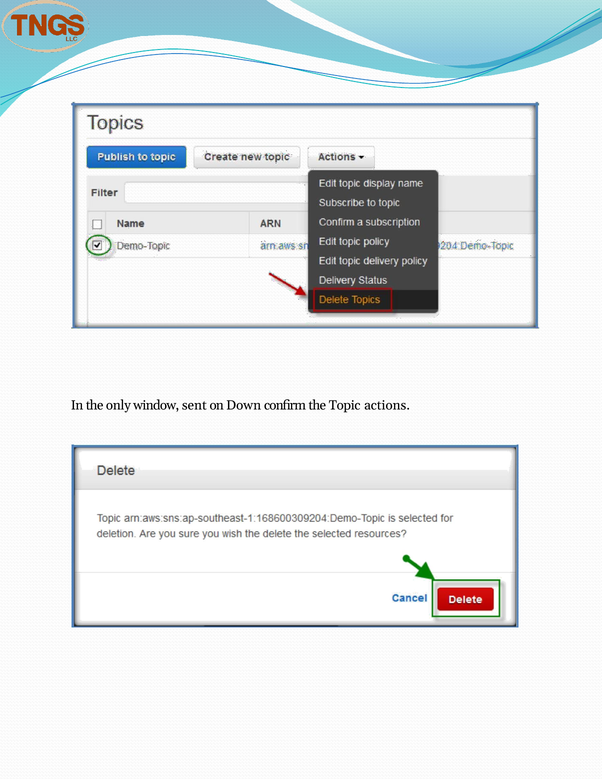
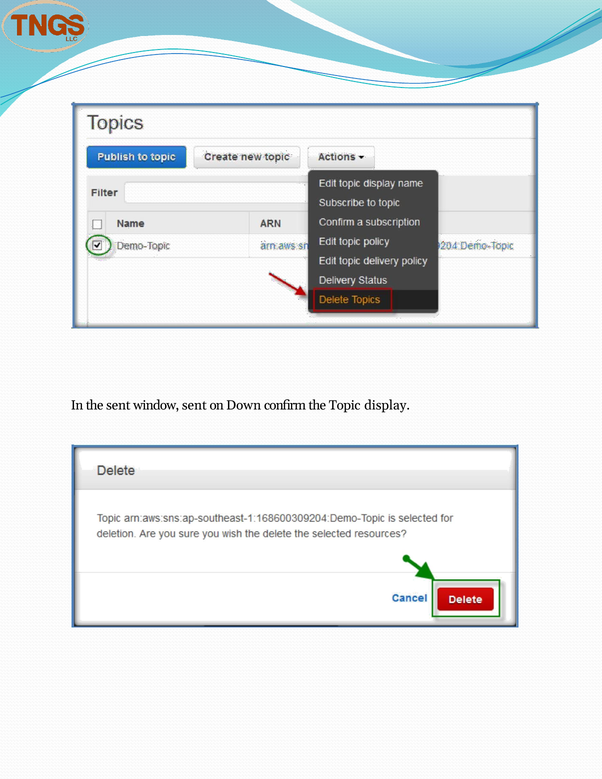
the only: only -> sent
actions: actions -> display
